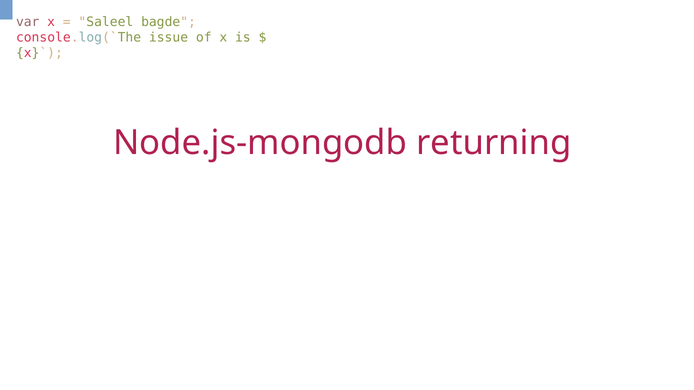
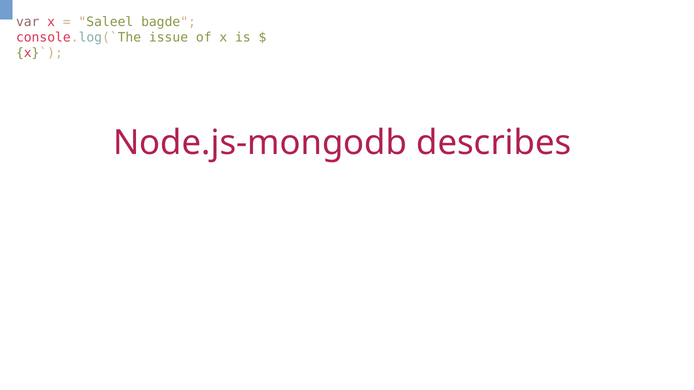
returning: returning -> describes
